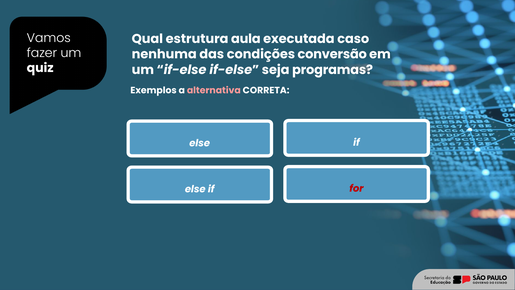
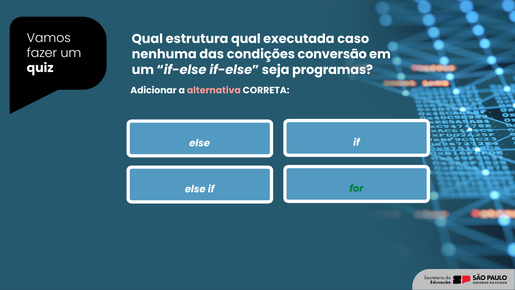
estrutura aula: aula -> qual
Exemplos: Exemplos -> Adicionar
for colour: red -> green
